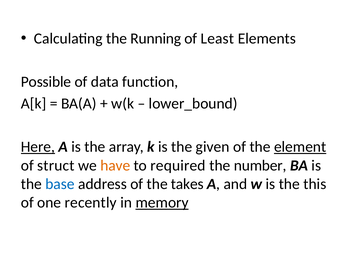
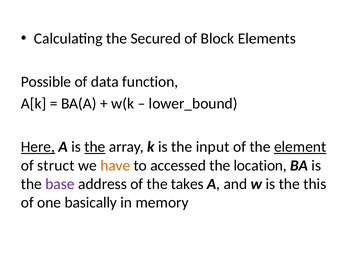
Running: Running -> Secured
Least: Least -> Block
the at (95, 147) underline: none -> present
given: given -> input
required: required -> accessed
number: number -> location
base colour: blue -> purple
recently: recently -> basically
memory underline: present -> none
